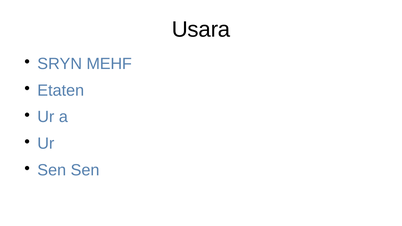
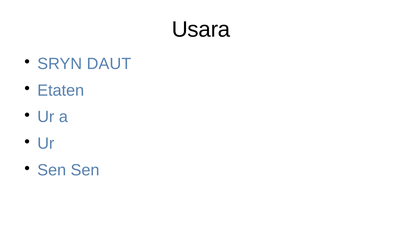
MEHF: MEHF -> DAUT
